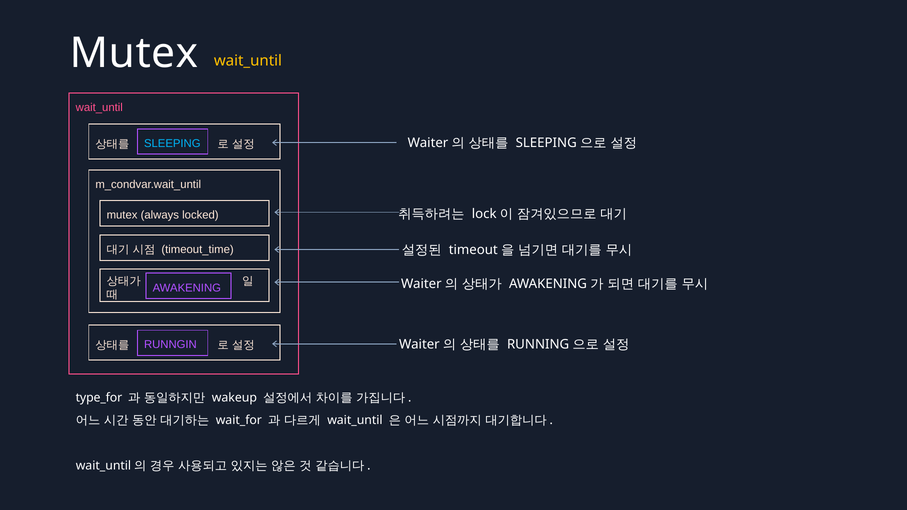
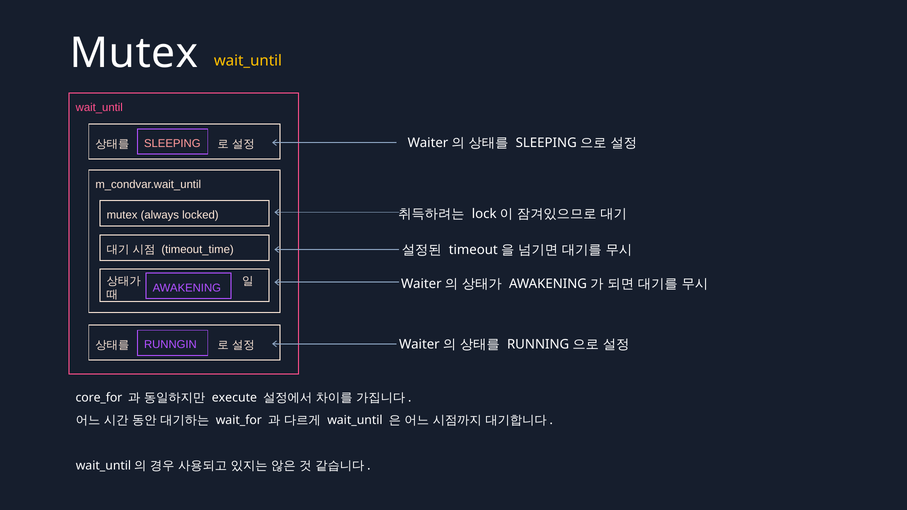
SLEEPING colour: light blue -> pink
type_for: type_for -> core_for
wakeup: wakeup -> execute
